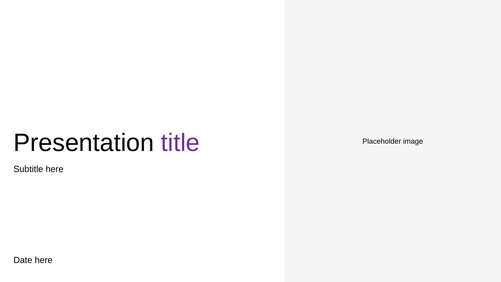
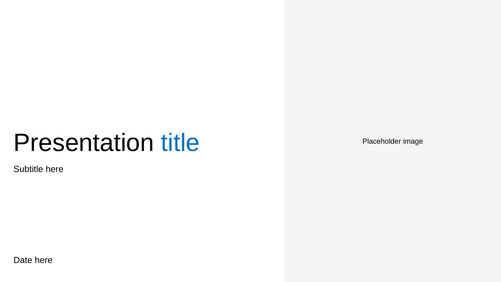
title colour: purple -> blue
